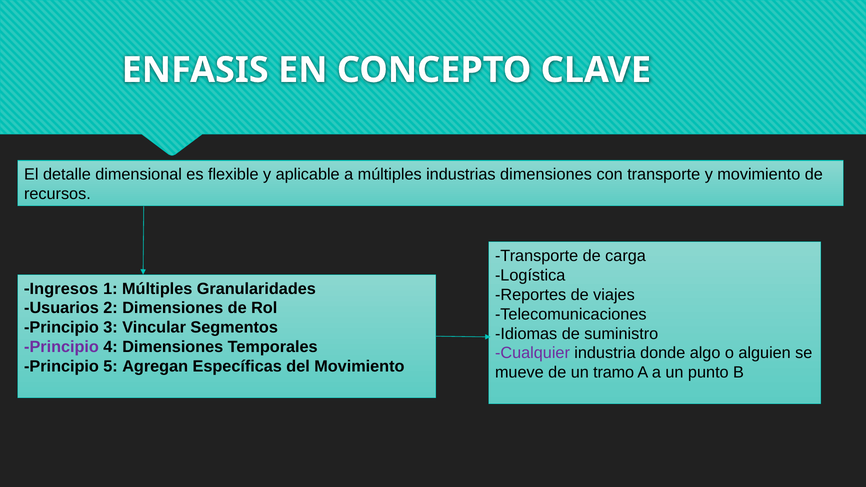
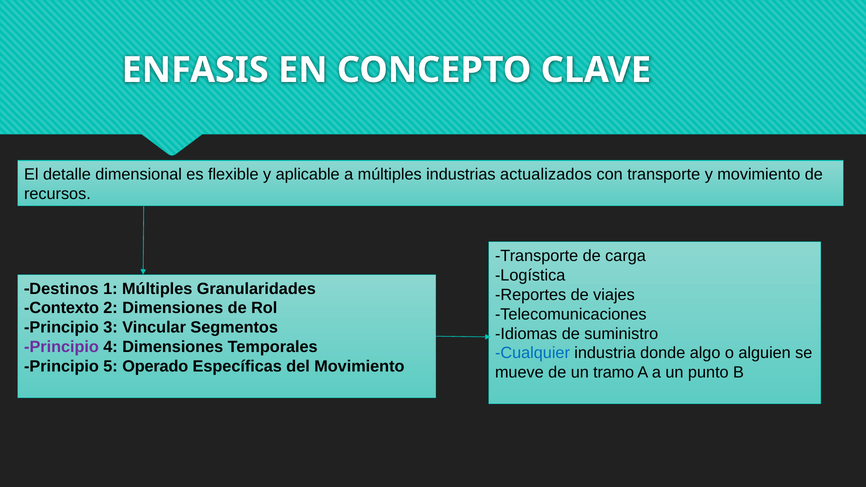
industrias dimensiones: dimensiones -> actualizados
Ingresos: Ingresos -> Destinos
Usuarios: Usuarios -> Contexto
Cualquier colour: purple -> blue
Agregan: Agregan -> Operado
